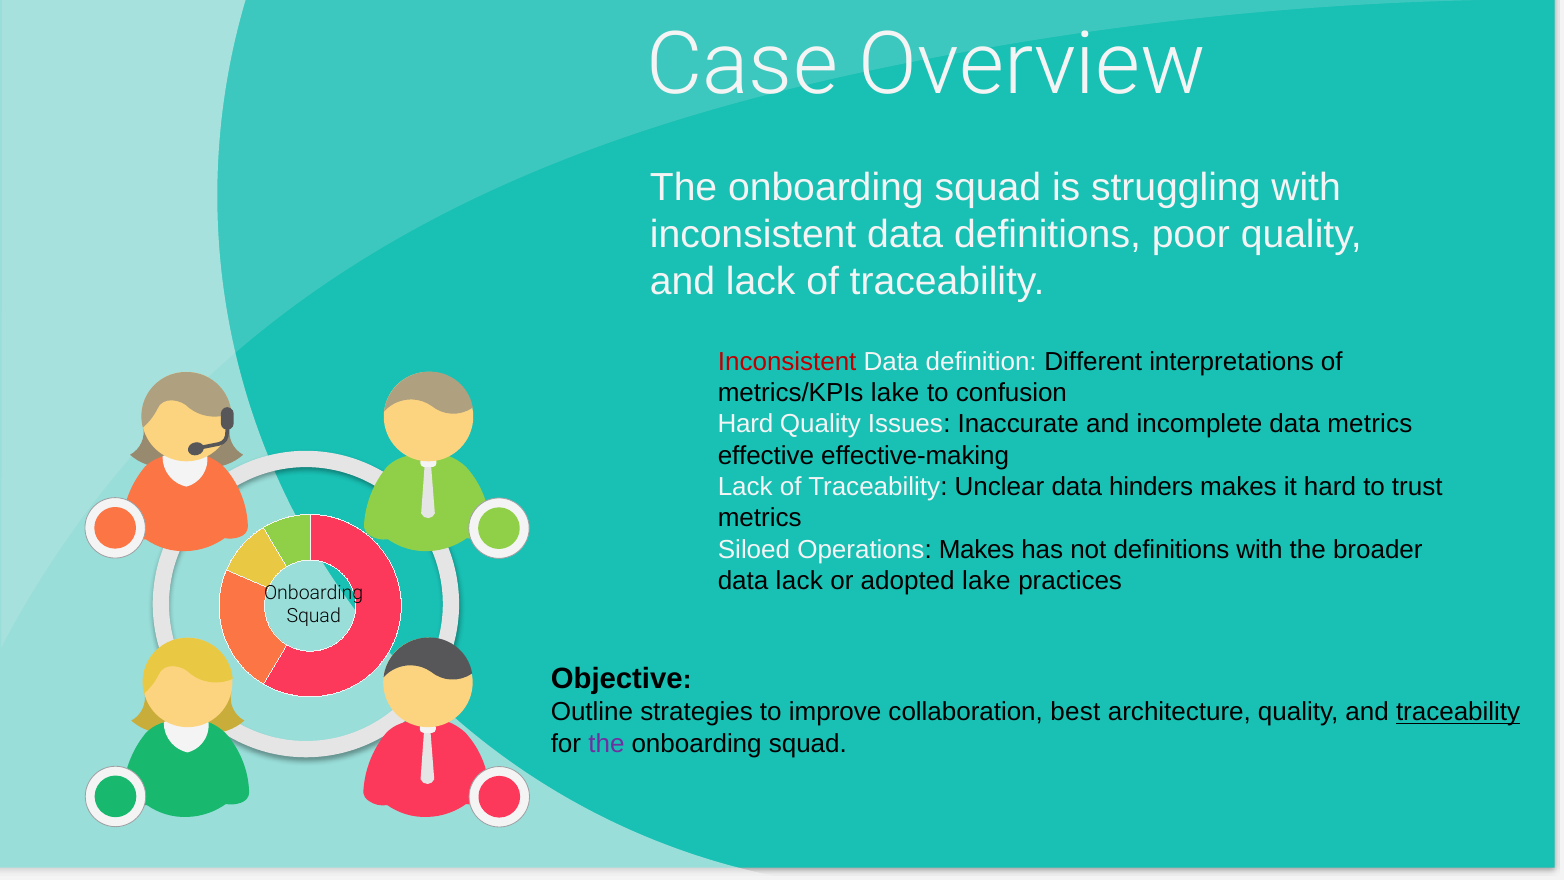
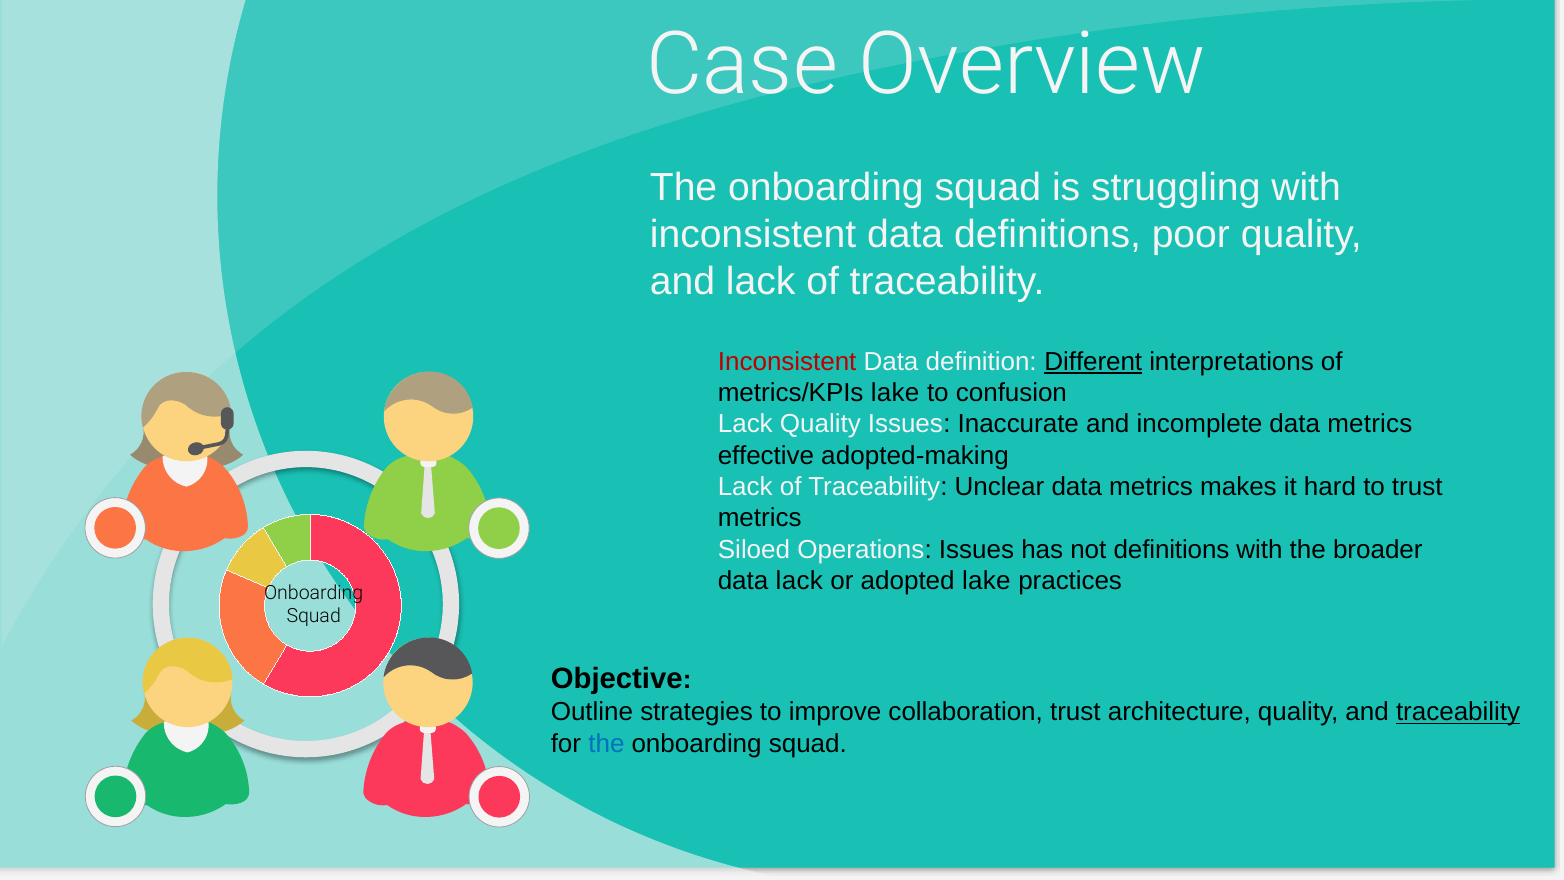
Different underline: none -> present
Hard at (745, 424): Hard -> Lack
effective-making: effective-making -> adopted-making
Unclear data hinders: hinders -> metrics
Operations Makes: Makes -> Issues
collaboration best: best -> trust
the at (606, 743) colour: purple -> blue
